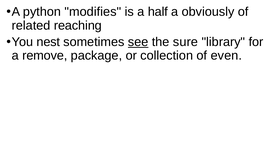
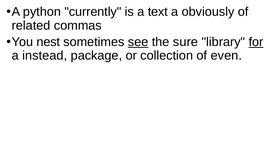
modifies: modifies -> currently
half: half -> text
reaching: reaching -> commas
for underline: none -> present
remove: remove -> instead
